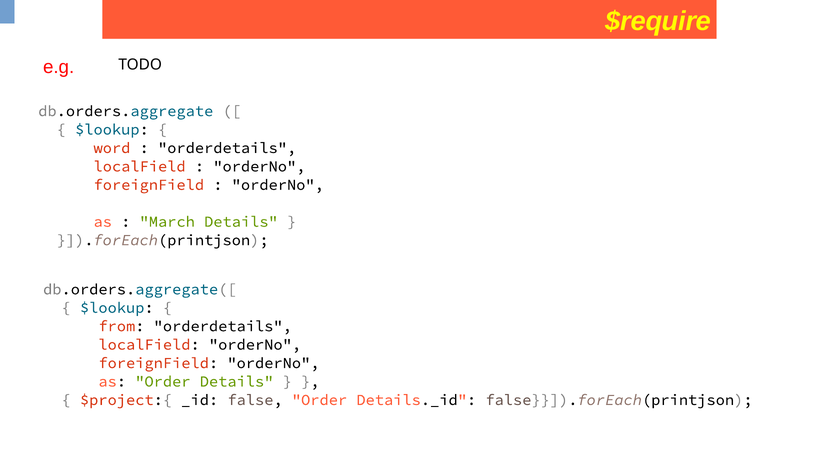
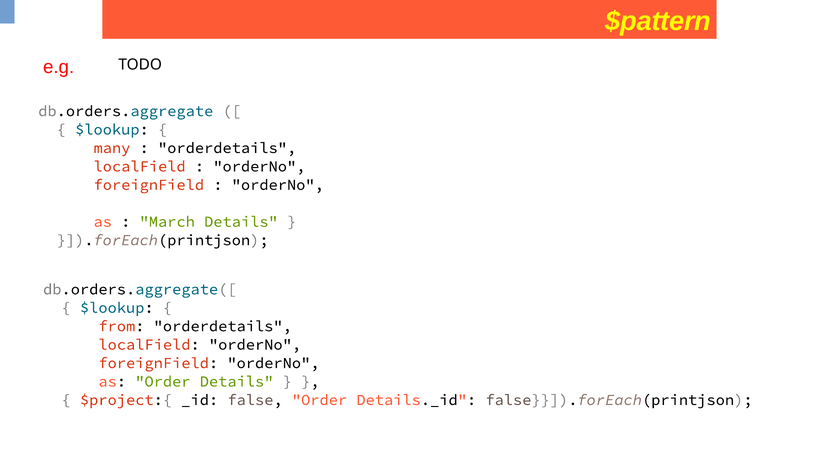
$require: $require -> $pattern
word: word -> many
